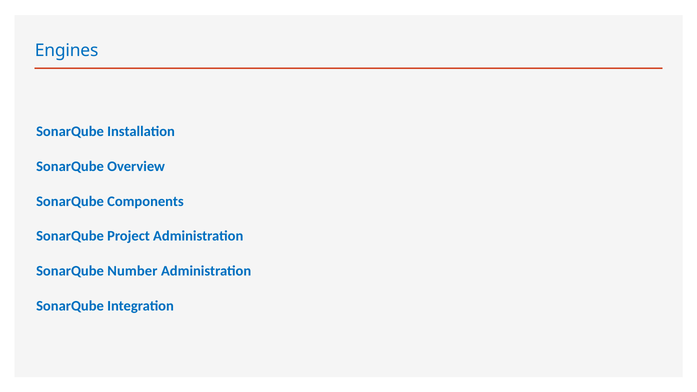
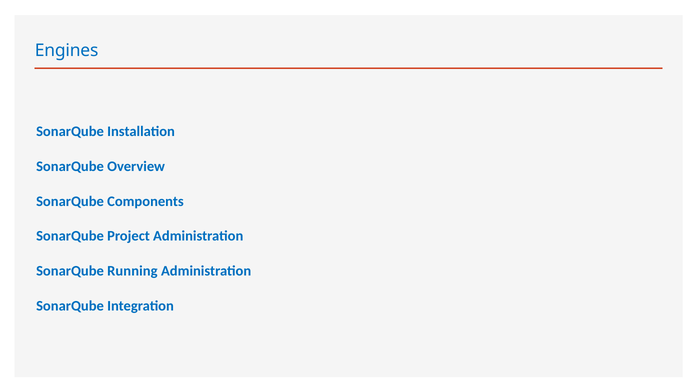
Number: Number -> Running
